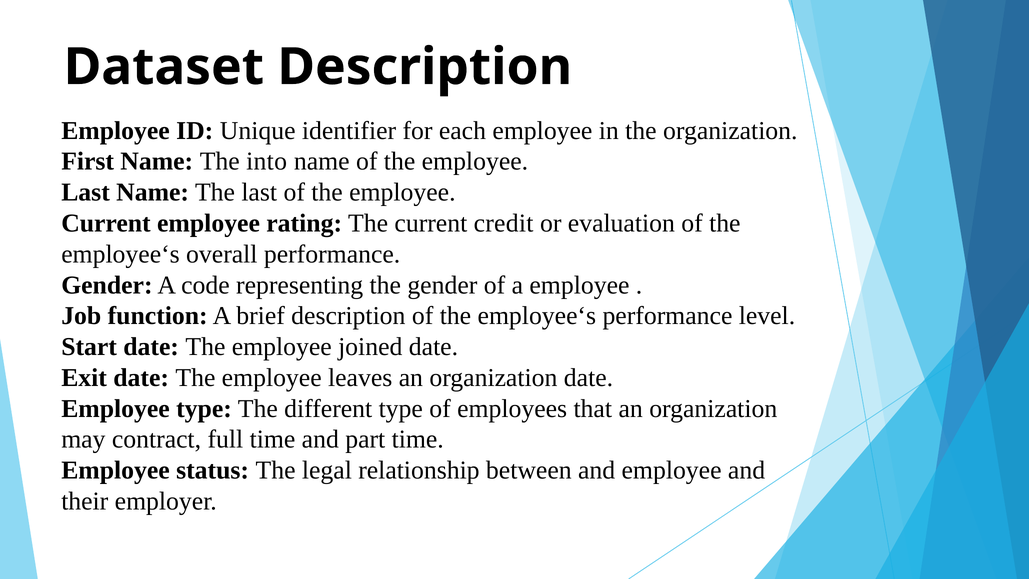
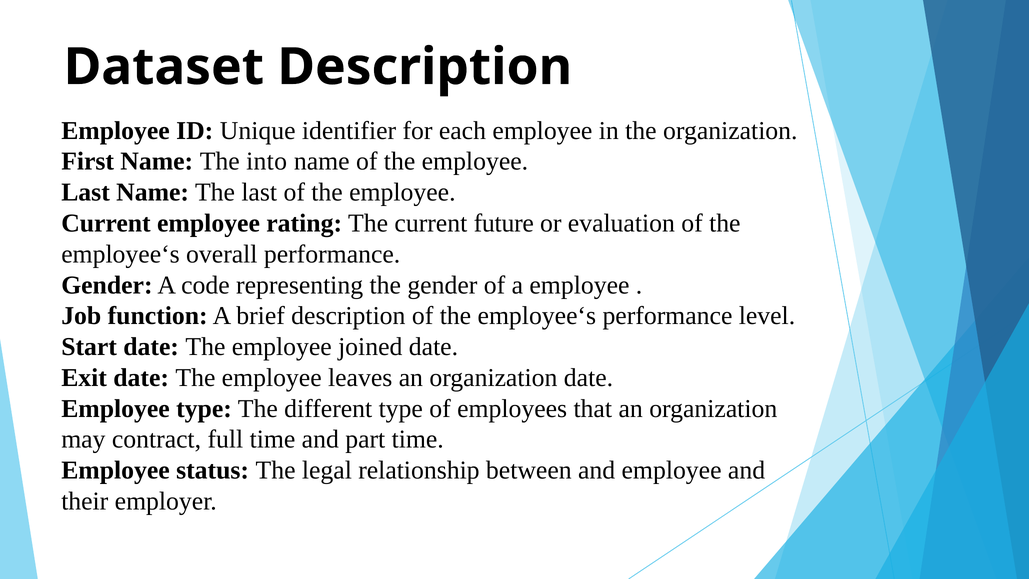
credit: credit -> future
